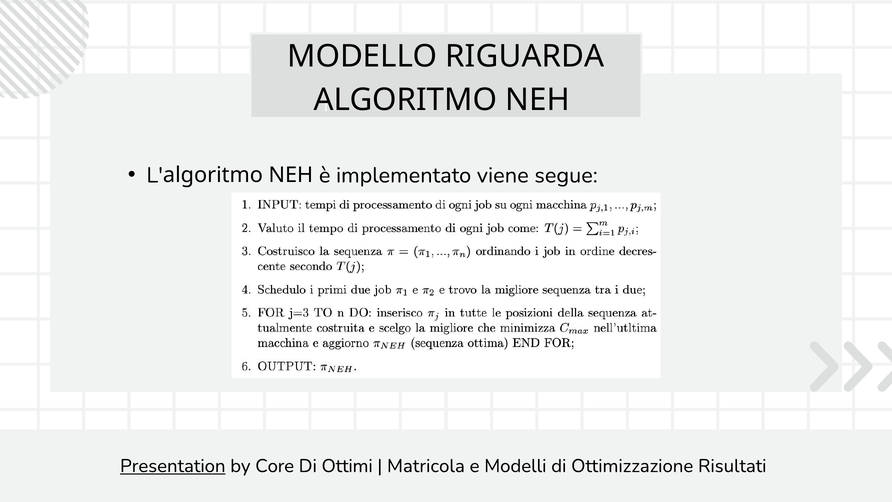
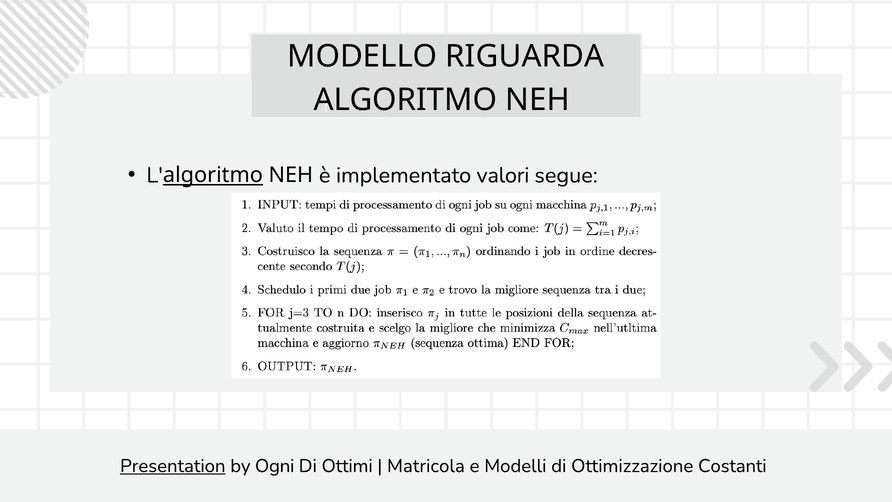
algoritmo at (213, 175) underline: none -> present
viene: viene -> valori
Core: Core -> Ogni
Risultati: Risultati -> Costanti
